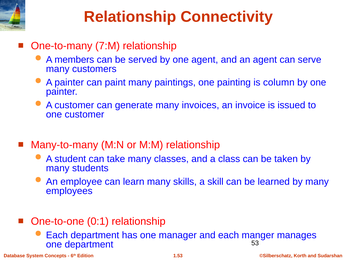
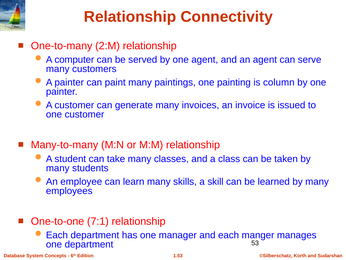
7:M: 7:M -> 2:M
members: members -> computer
0:1: 0:1 -> 7:1
